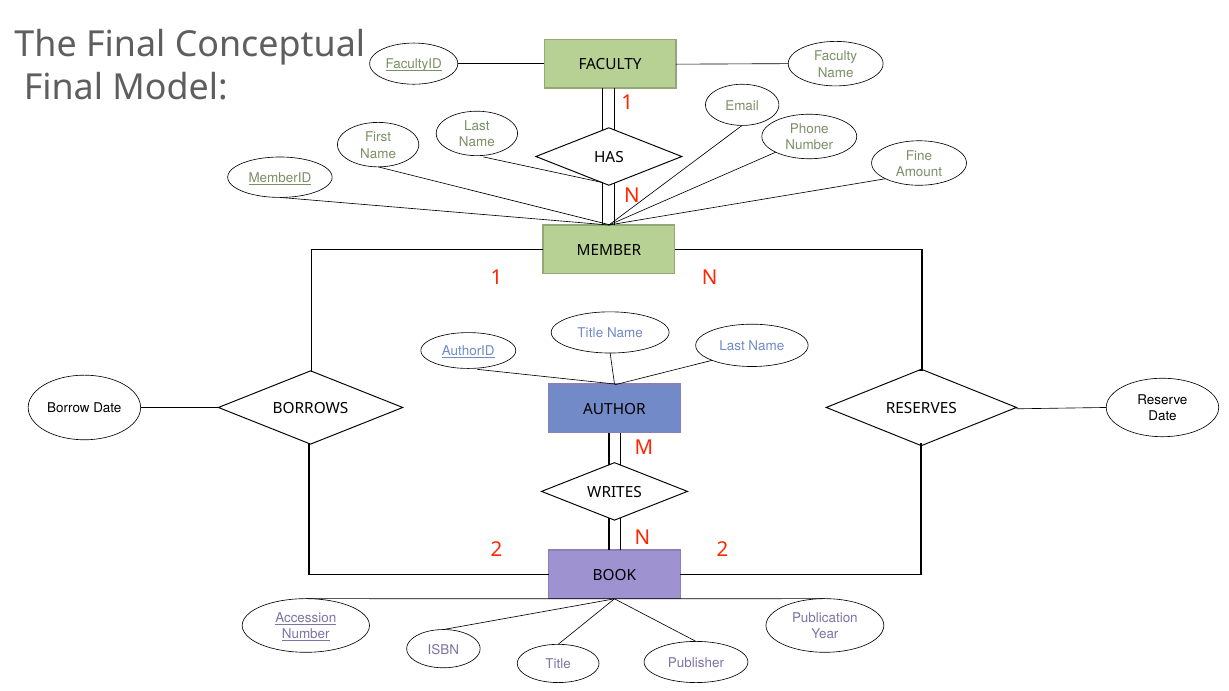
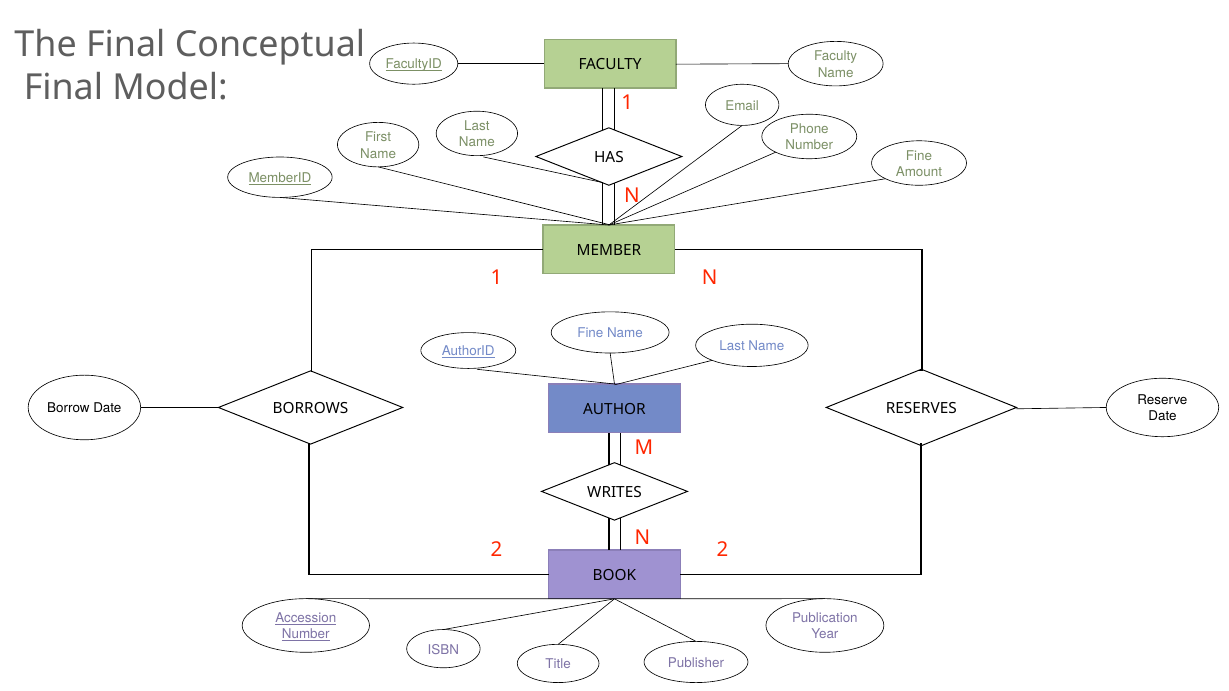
Title at (590, 334): Title -> Fine
